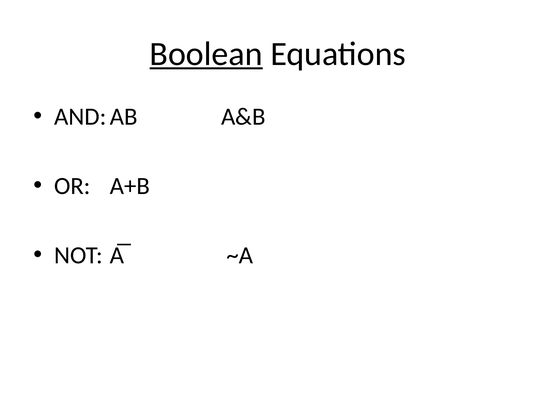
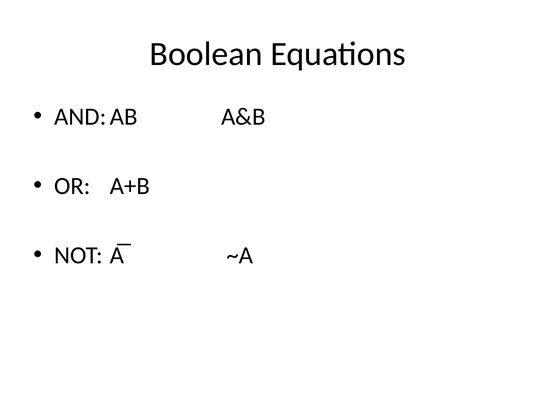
Boolean underline: present -> none
